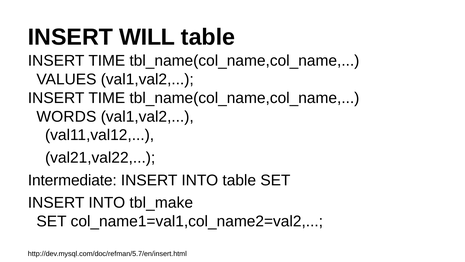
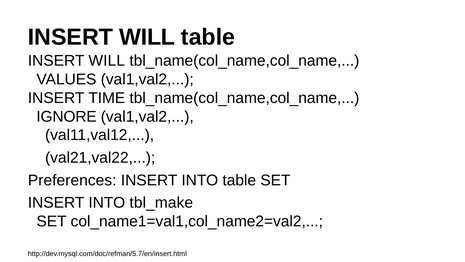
TIME at (107, 61): TIME -> WILL
WORDS: WORDS -> IGNORE
Intermediate: Intermediate -> Preferences
